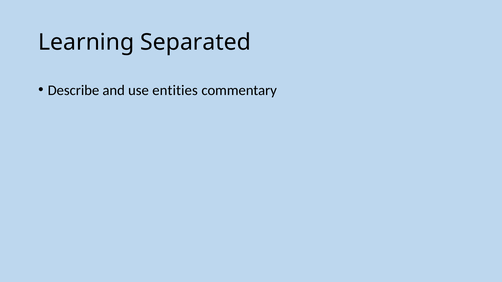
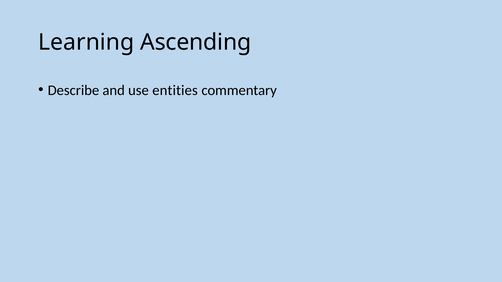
Separated: Separated -> Ascending
